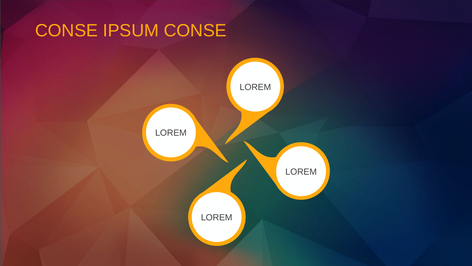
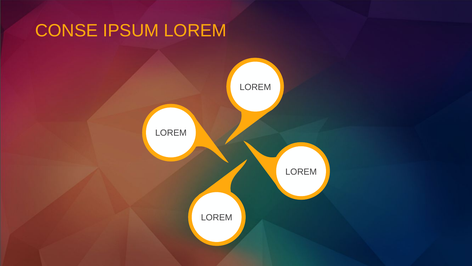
IPSUM CONSE: CONSE -> LOREM
